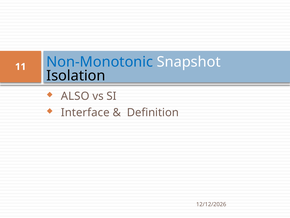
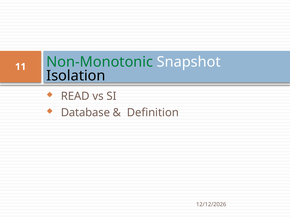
Non-Monotonic colour: blue -> green
ALSO: ALSO -> READ
Interface: Interface -> Database
